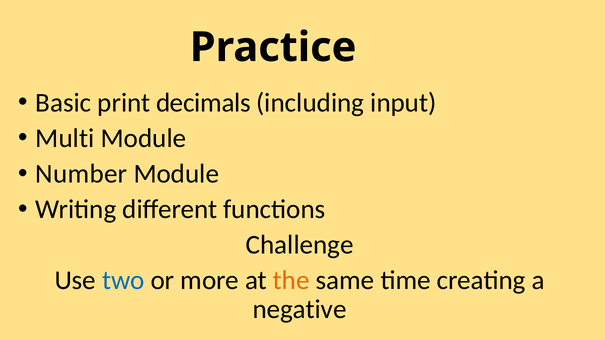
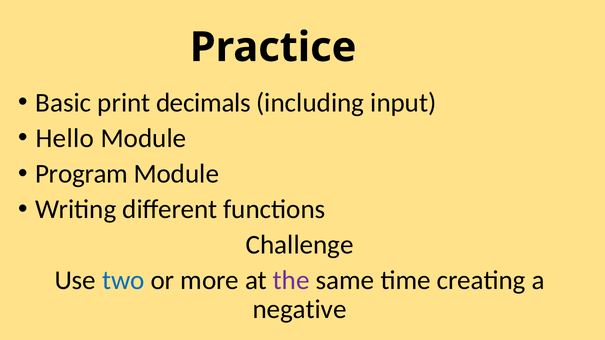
Multi: Multi -> Hello
Number: Number -> Program
the colour: orange -> purple
